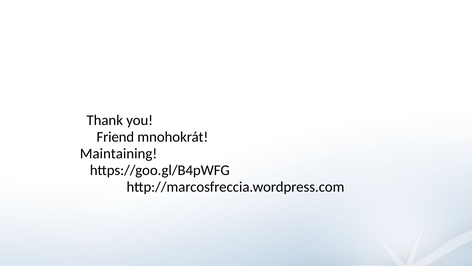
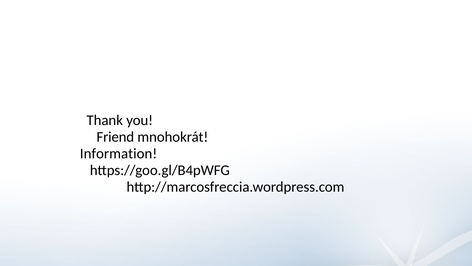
Maintaining: Maintaining -> Information
